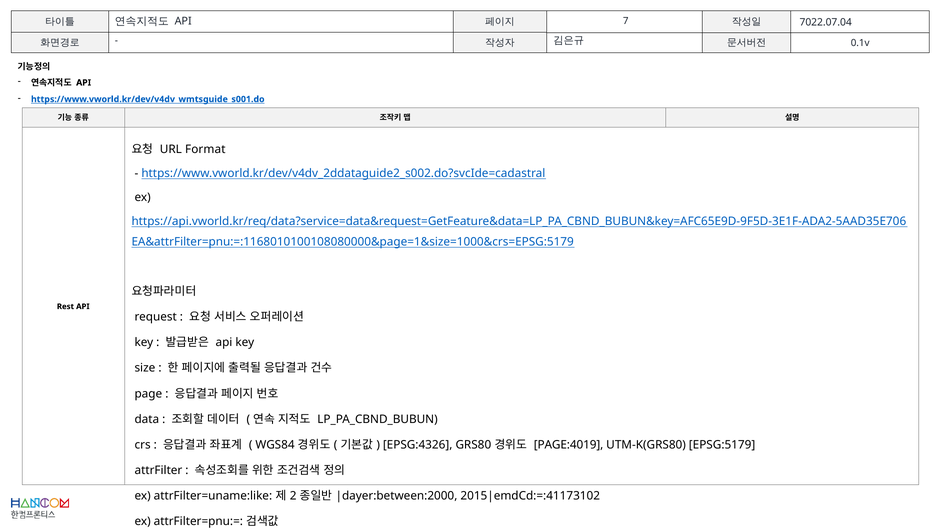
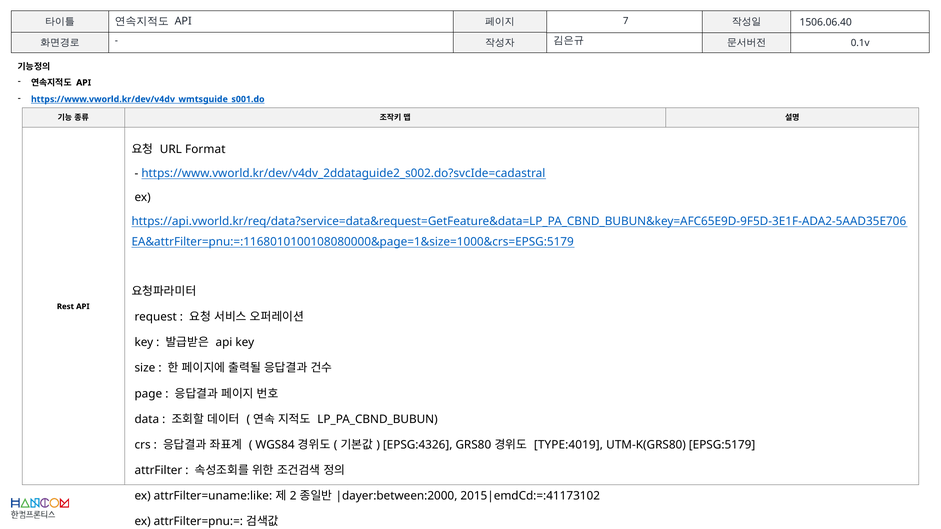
7022.07.04: 7022.07.04 -> 1506.06.40
PAGE:4019: PAGE:4019 -> TYPE:4019
